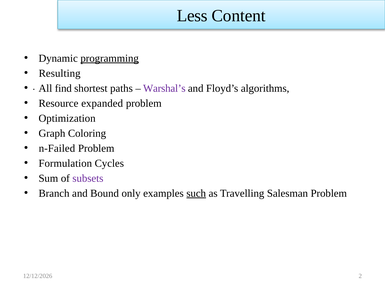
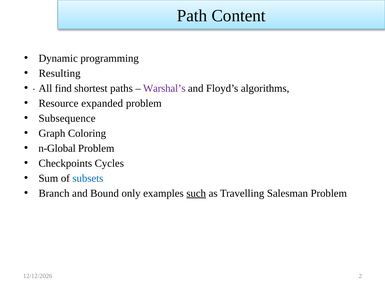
Less: Less -> Path
programming underline: present -> none
Optimization: Optimization -> Subsequence
n-Failed: n-Failed -> n-Global
Formulation: Formulation -> Checkpoints
subsets colour: purple -> blue
